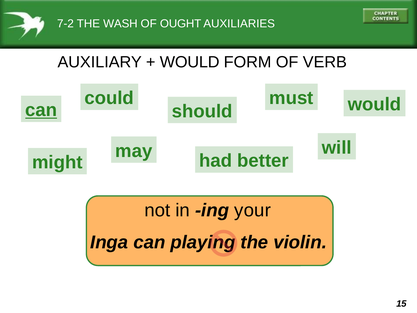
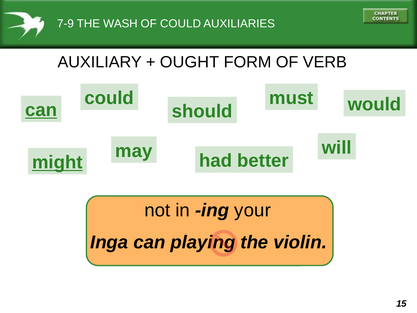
7-2: 7-2 -> 7-9
OF OUGHT: OUGHT -> COULD
WOULD at (190, 62): WOULD -> OUGHT
might underline: none -> present
